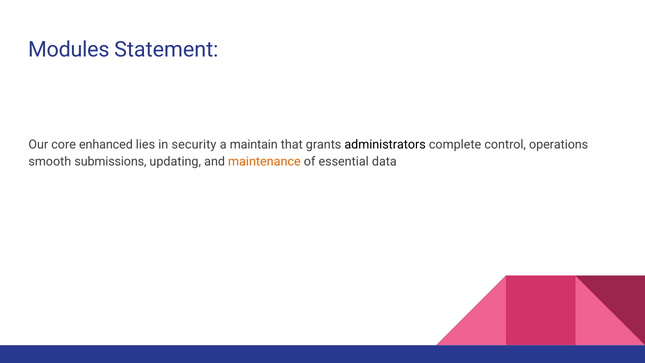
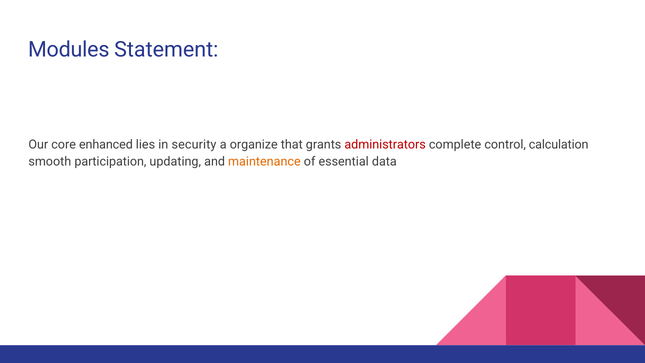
maintain: maintain -> organize
administrators colour: black -> red
operations: operations -> calculation
submissions: submissions -> participation
